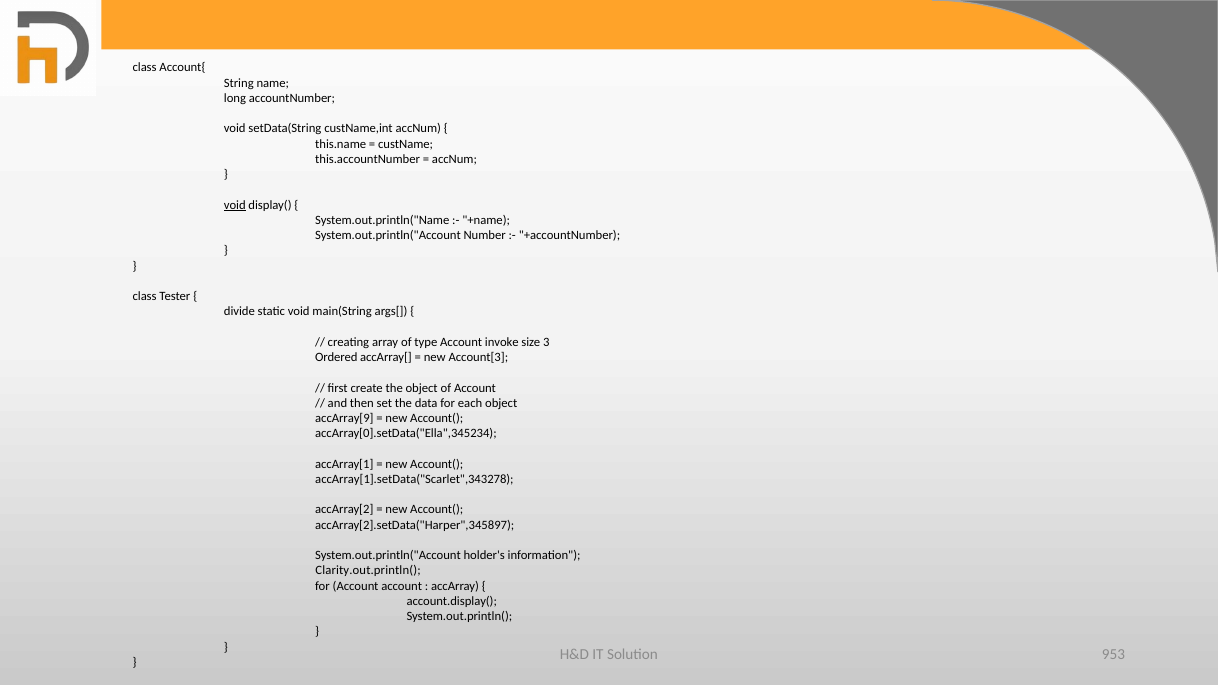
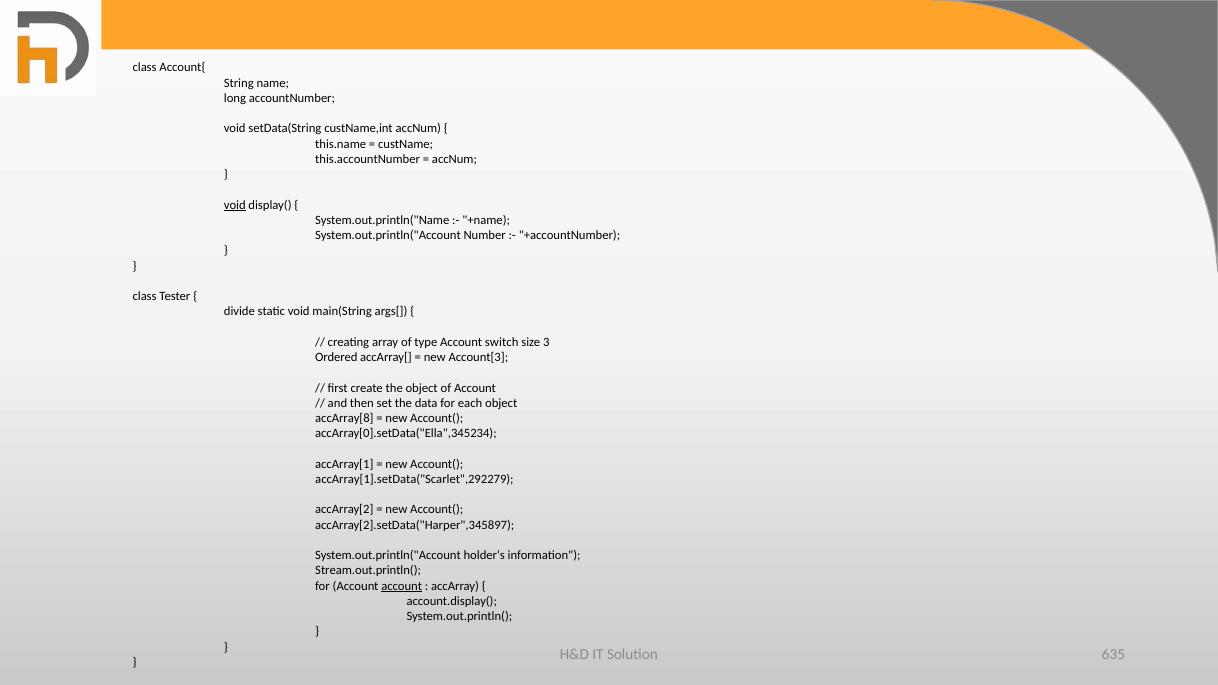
invoke: invoke -> switch
accArray[9: accArray[9 -> accArray[8
accArray[1].setData("Scarlet",343278: accArray[1].setData("Scarlet",343278 -> accArray[1].setData("Scarlet",292279
Clarity.out.println(: Clarity.out.println( -> Stream.out.println(
account at (402, 586) underline: none -> present
953: 953 -> 635
